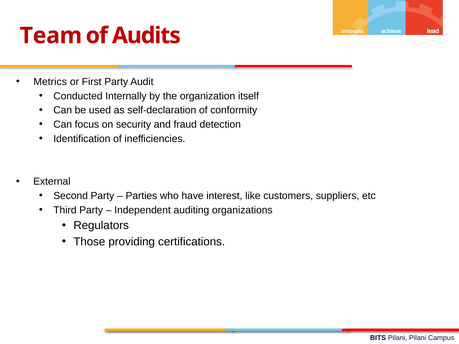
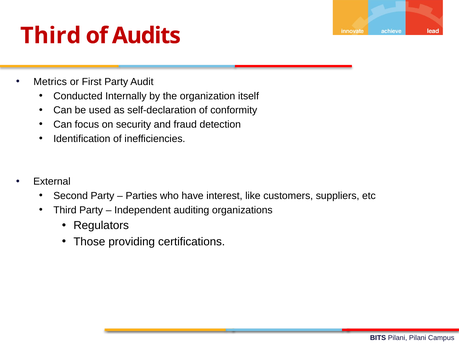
Team at (51, 36): Team -> Third
